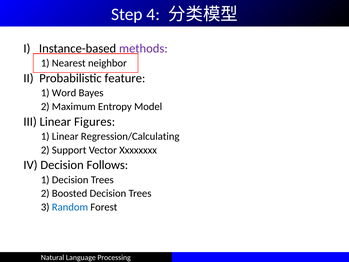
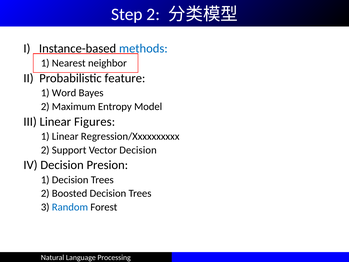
Step 4: 4 -> 2
methods colour: purple -> blue
Regression/Calculating: Regression/Calculating -> Regression/Xxxxxxxxxx
Vector Xxxxxxxx: Xxxxxxxx -> Decision
Follows: Follows -> Presion
